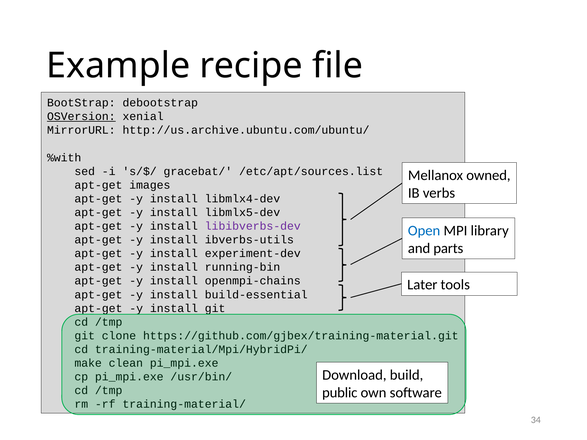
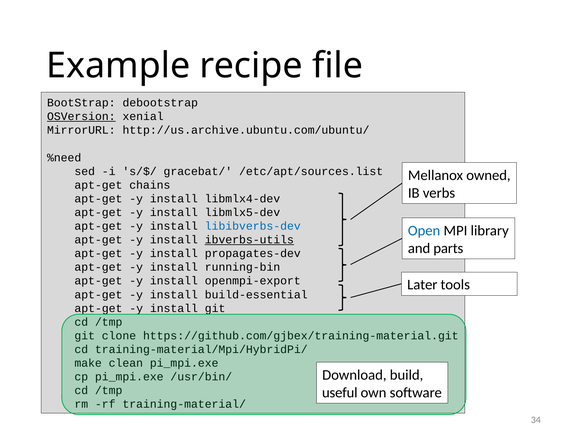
%with: %with -> %need
images: images -> chains
libibverbs-dev colour: purple -> blue
ibverbs-utils underline: none -> present
experiment-dev: experiment-dev -> propagates-dev
openmpi-chains: openmpi-chains -> openmpi-export
public: public -> useful
